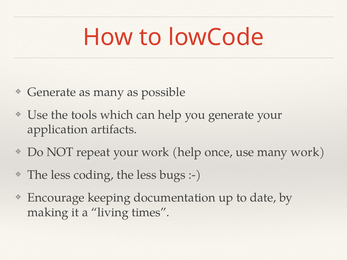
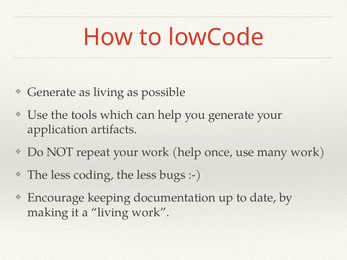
as many: many -> living
living times: times -> work
